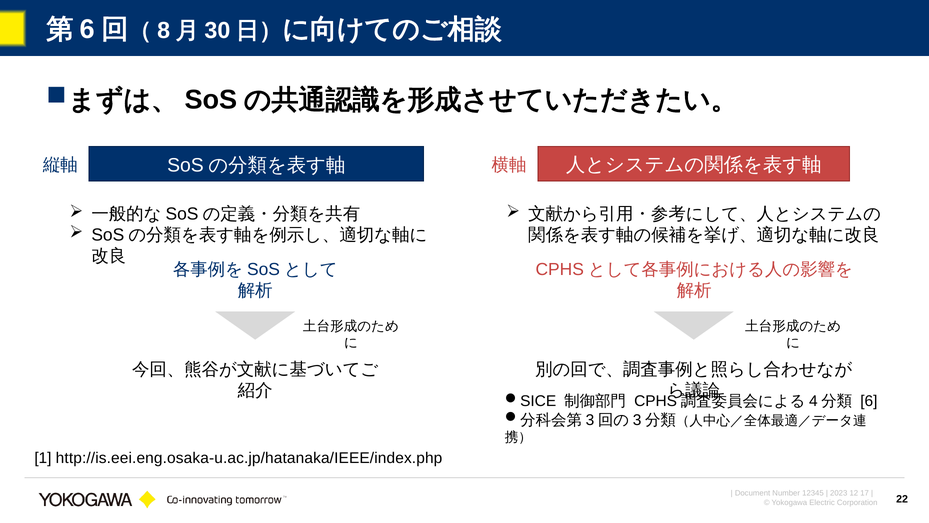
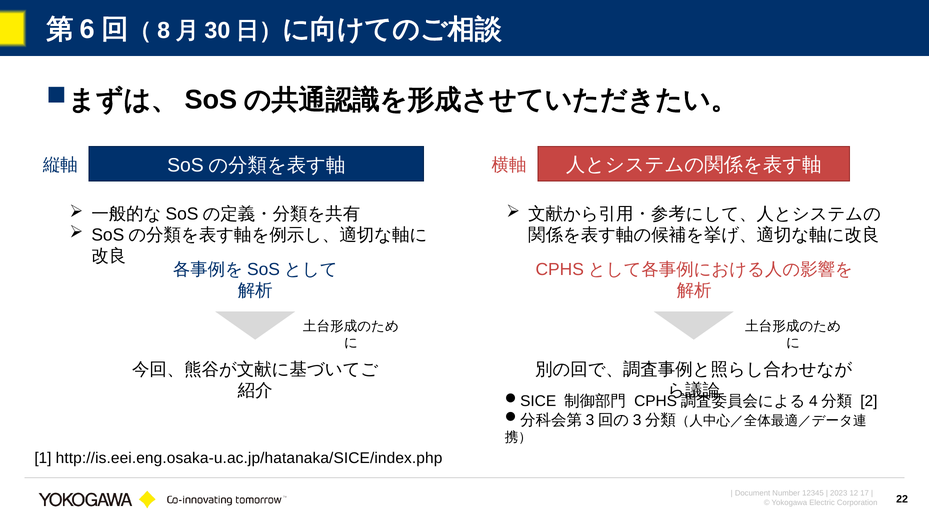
6 at (869, 401): 6 -> 2
http://is.eei.eng.osaka-u.ac.jp/hatanaka/IEEE/index.php: http://is.eei.eng.osaka-u.ac.jp/hatanaka/IEEE/index.php -> http://is.eei.eng.osaka-u.ac.jp/hatanaka/SICE/index.php
